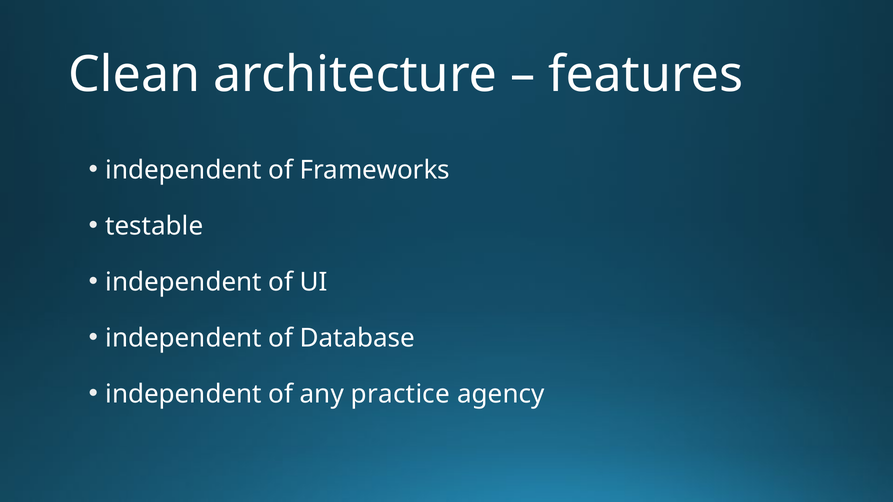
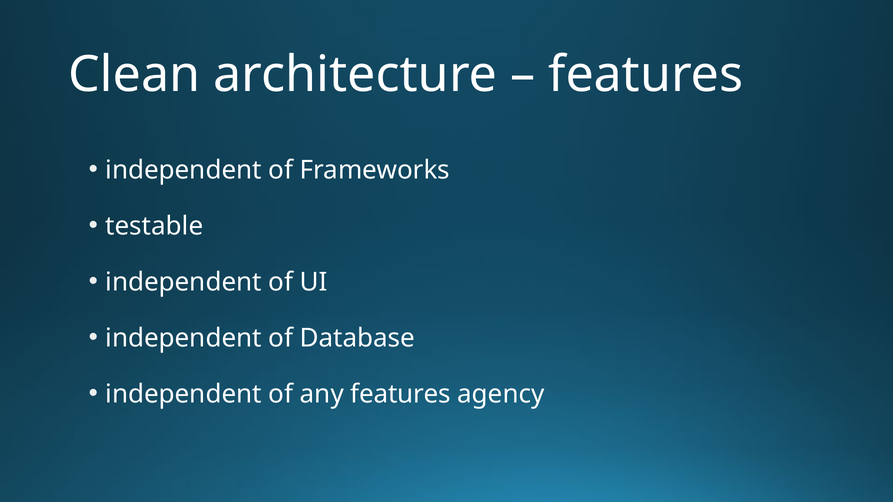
any practice: practice -> features
